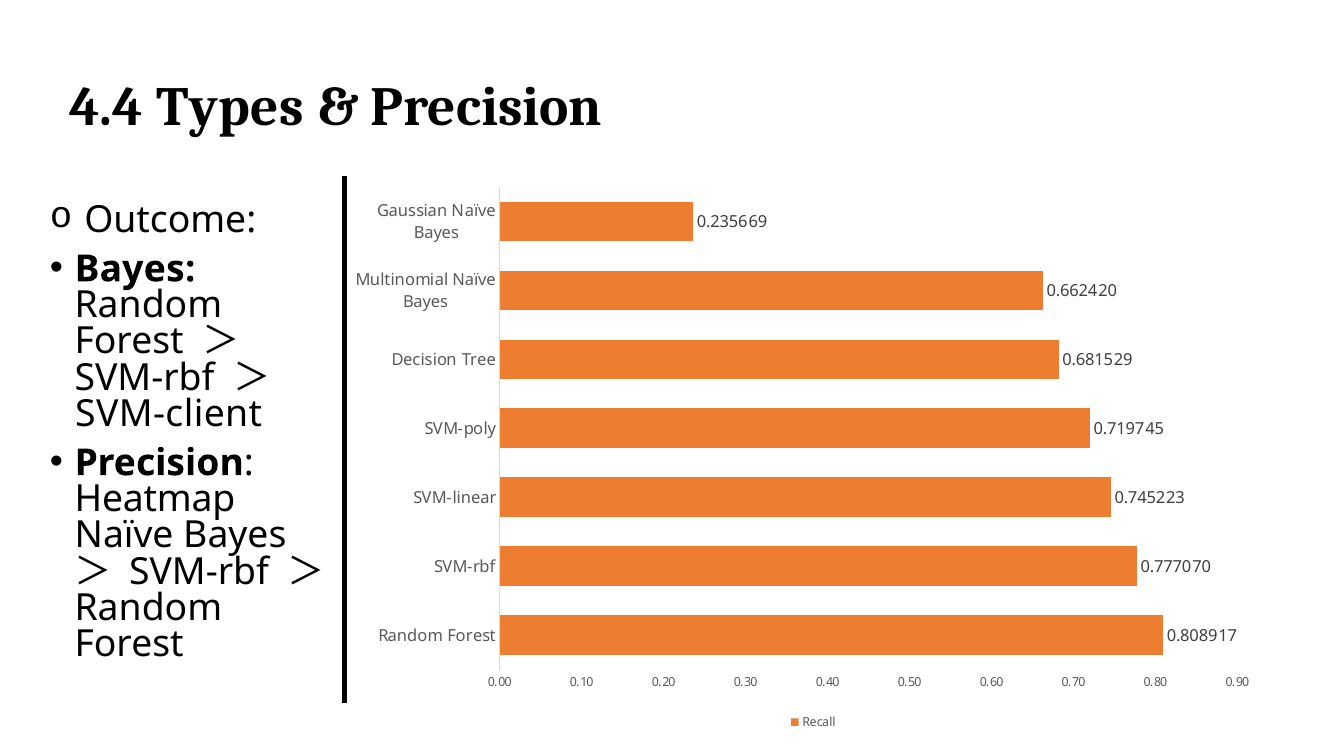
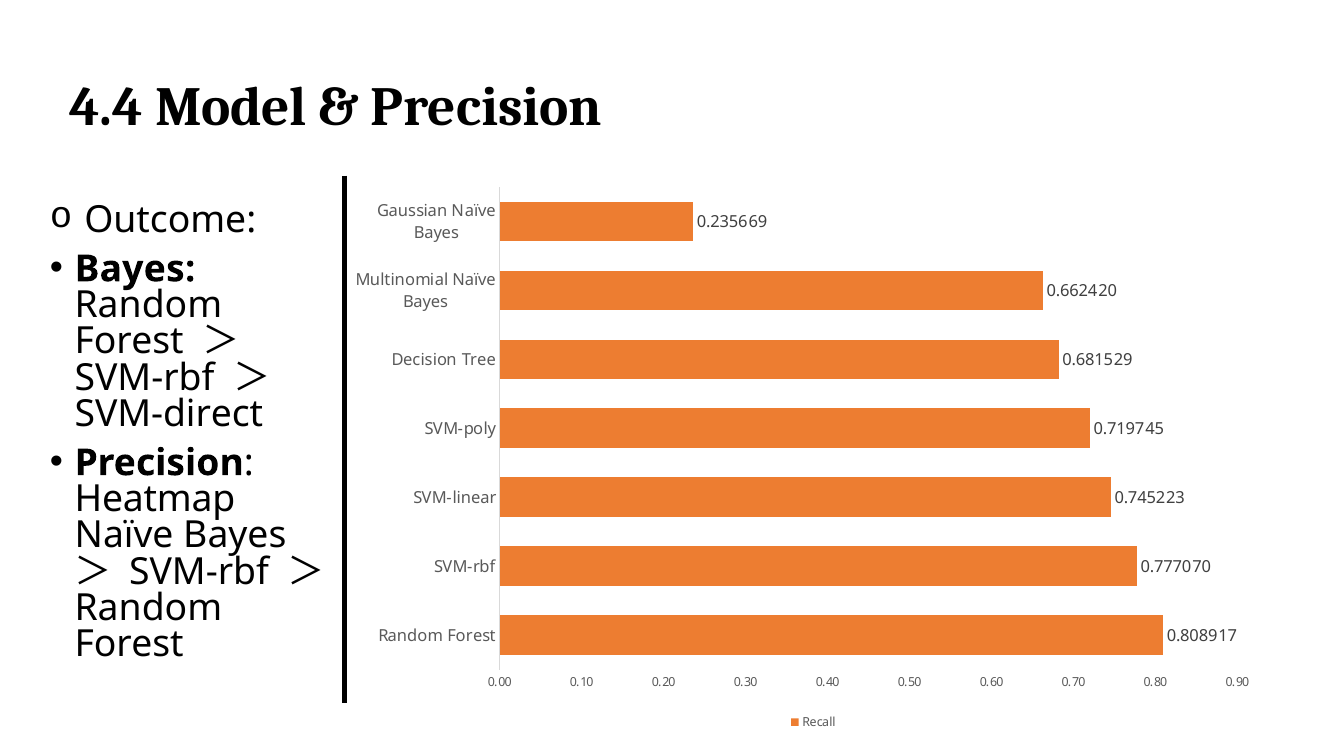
Types: Types -> Model
SVM-client: SVM-client -> SVM-direct
